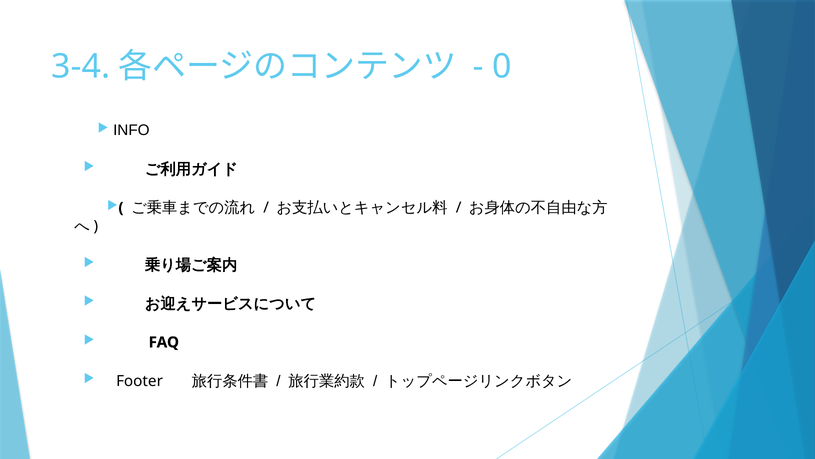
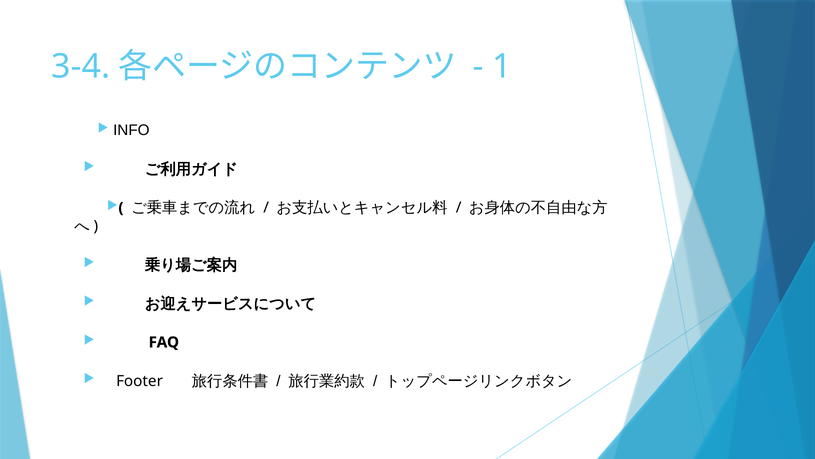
0: 0 -> 1
